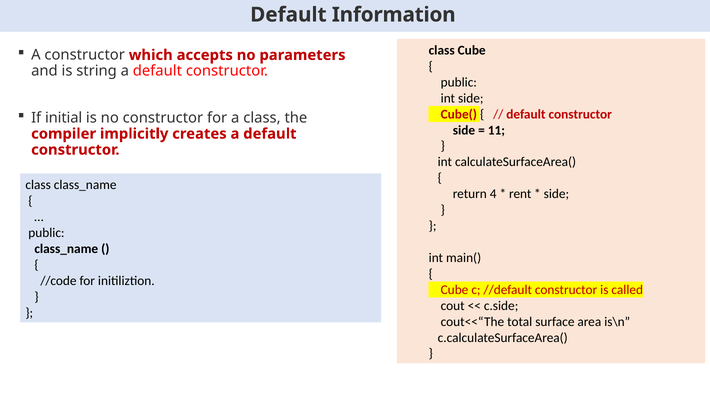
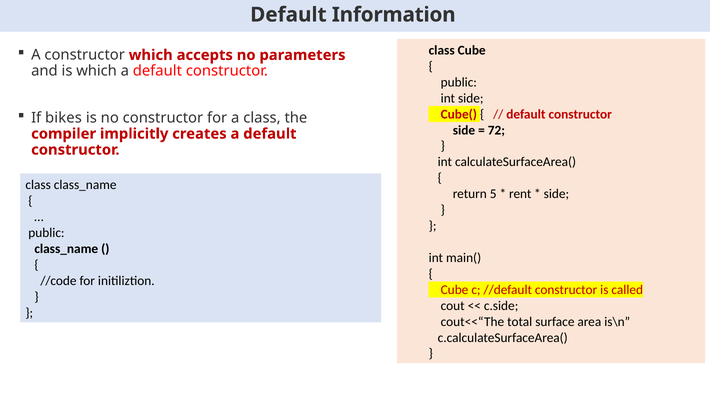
is string: string -> which
initial: initial -> bikes
11: 11 -> 72
4: 4 -> 5
